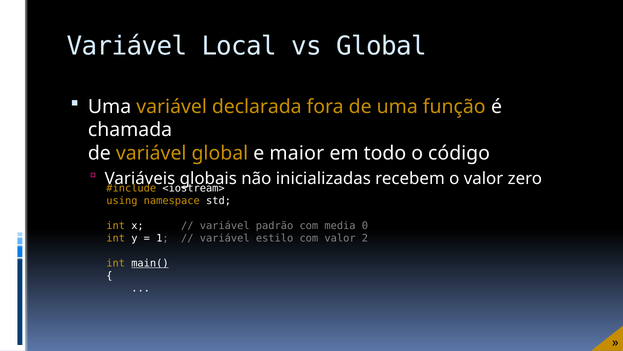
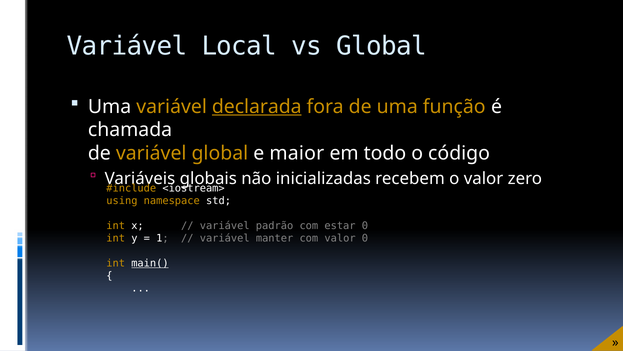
declarada underline: none -> present
media: media -> estar
estilo: estilo -> manter
valor 2: 2 -> 0
